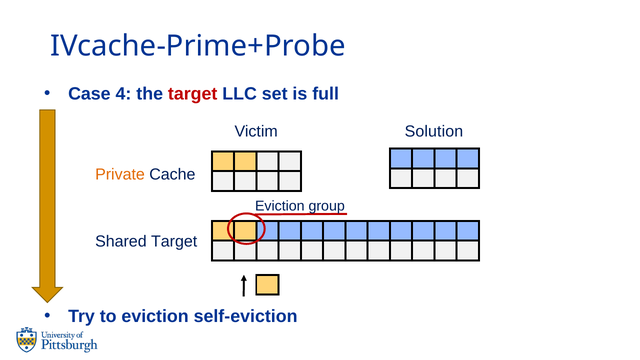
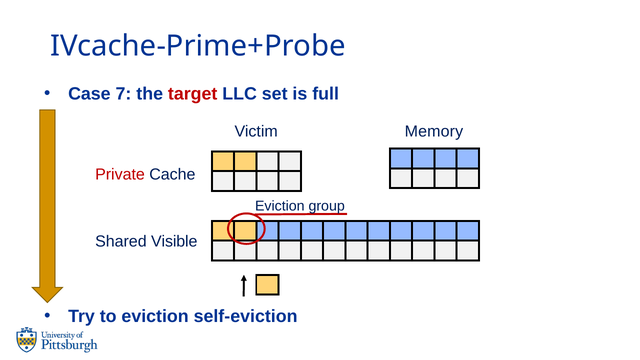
4: 4 -> 7
Solution: Solution -> Memory
Private colour: orange -> red
Shared Target: Target -> Visible
